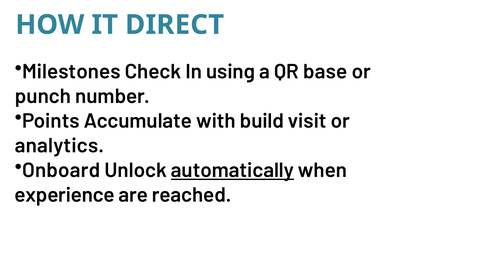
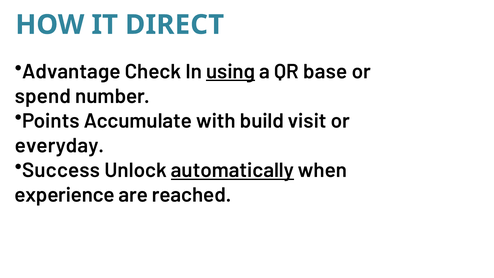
Milestones: Milestones -> Advantage
using underline: none -> present
punch: punch -> spend
analytics: analytics -> everyday
Onboard: Onboard -> Success
